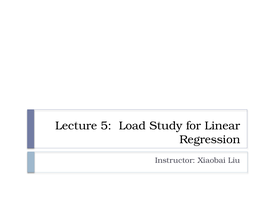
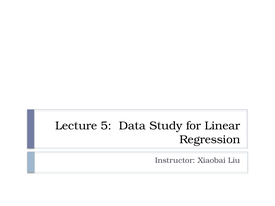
Load: Load -> Data
